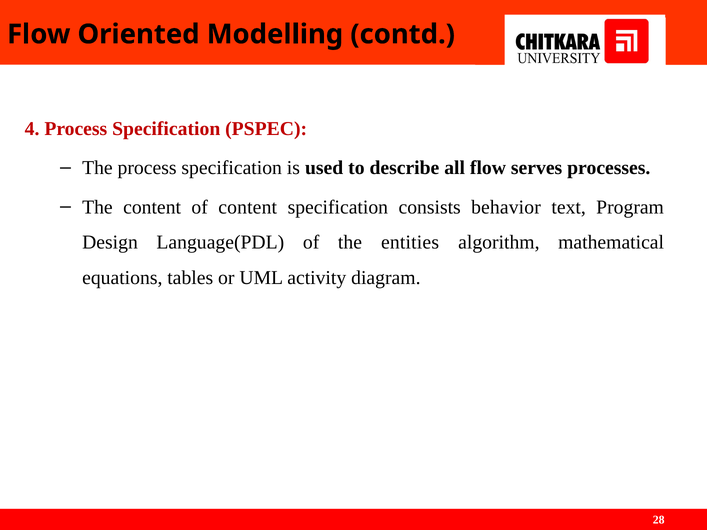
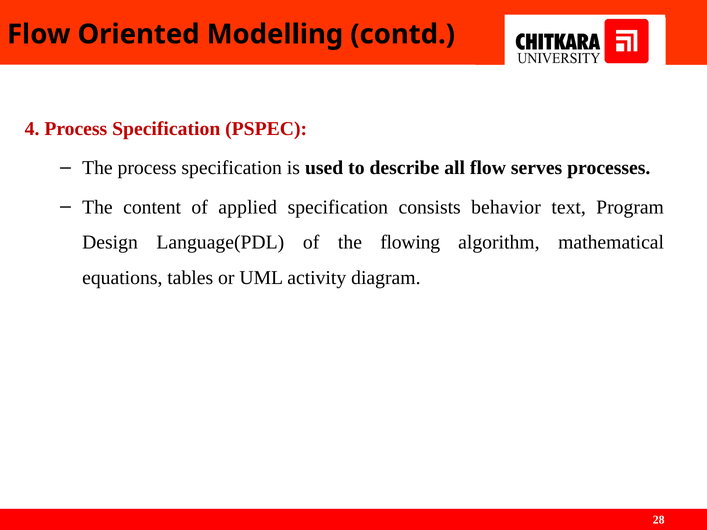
of content: content -> applied
entities: entities -> flowing
